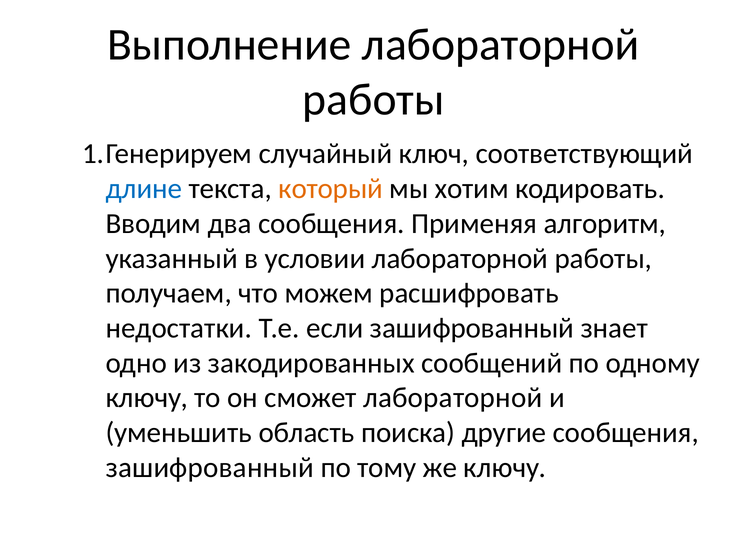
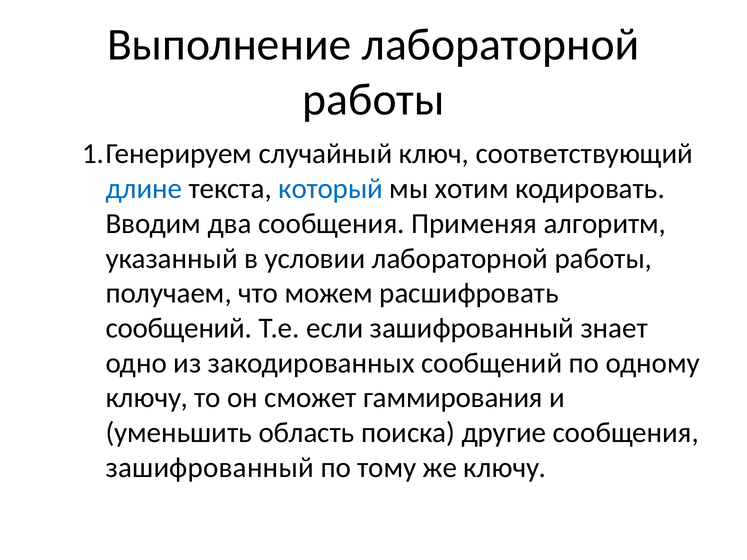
который colour: orange -> blue
недостатки at (179, 328): недостатки -> сообщений
сможет лабораторной: лабораторной -> гаммирования
